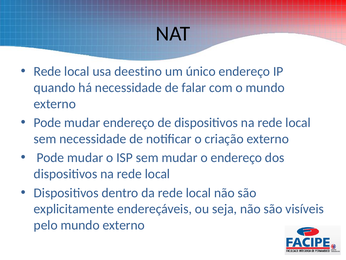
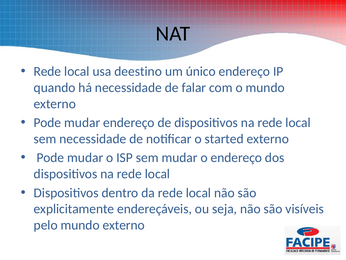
criação: criação -> started
